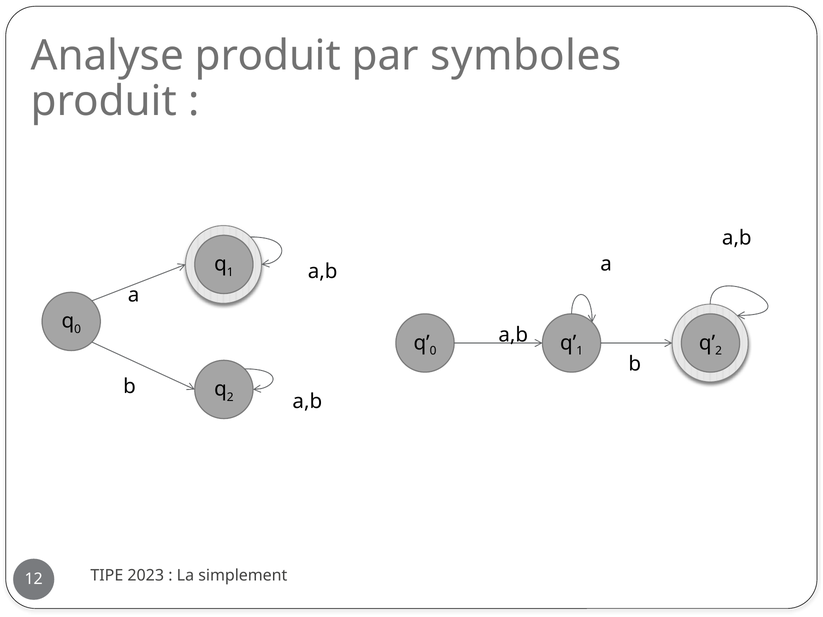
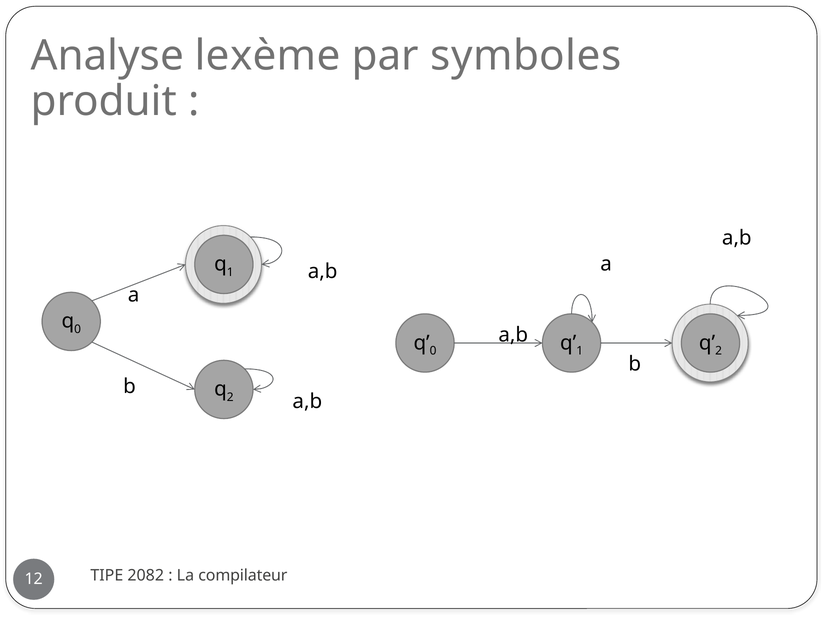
Analyse produit: produit -> lexème
2023: 2023 -> 2082
simplement: simplement -> compilateur
